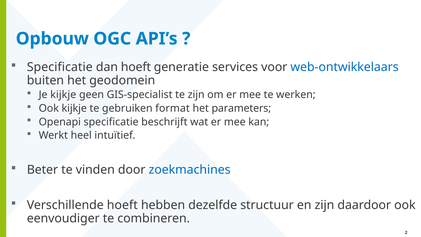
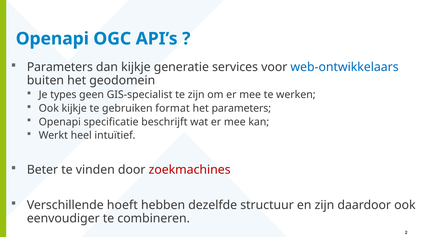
Opbouw at (52, 39): Opbouw -> Openapi
Specificatie at (60, 67): Specificatie -> Parameters
dan hoeft: hoeft -> kijkje
Je kijkje: kijkje -> types
zoekmachines colour: blue -> red
